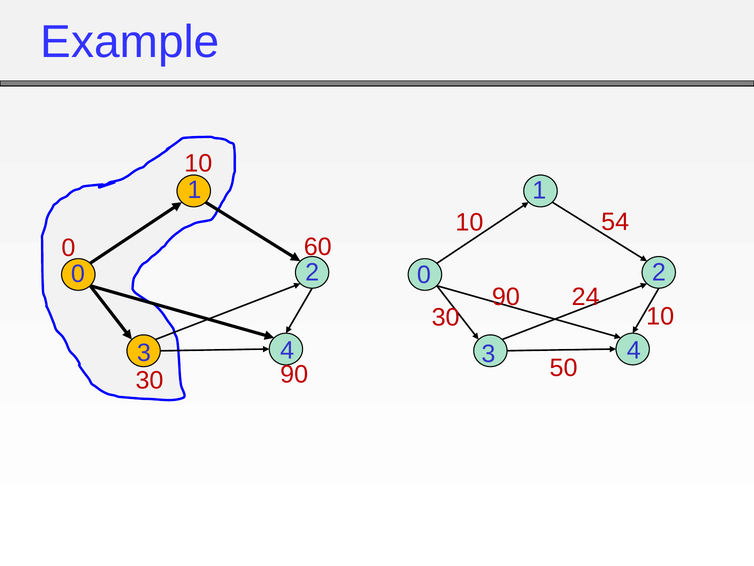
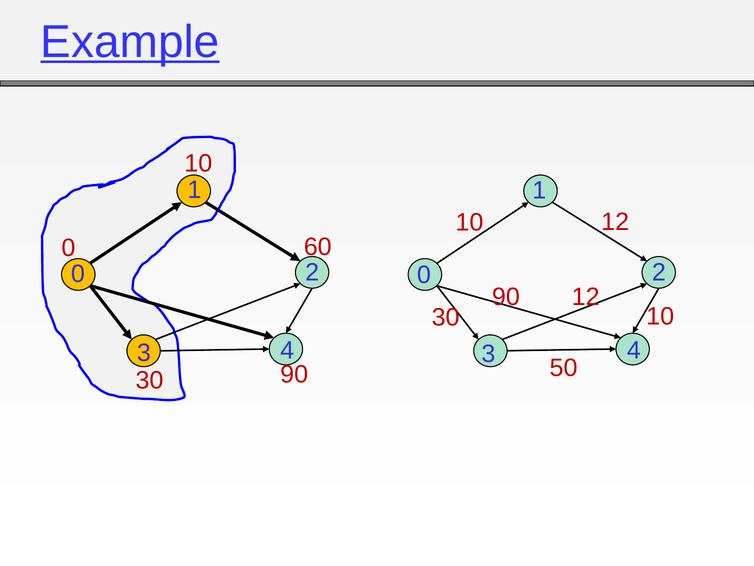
Example underline: none -> present
10 54: 54 -> 12
90 24: 24 -> 12
